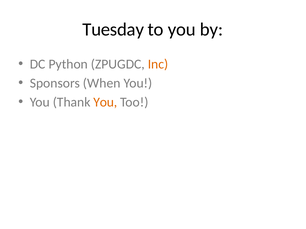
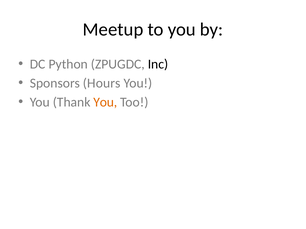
Tuesday: Tuesday -> Meetup
Inc colour: orange -> black
When: When -> Hours
